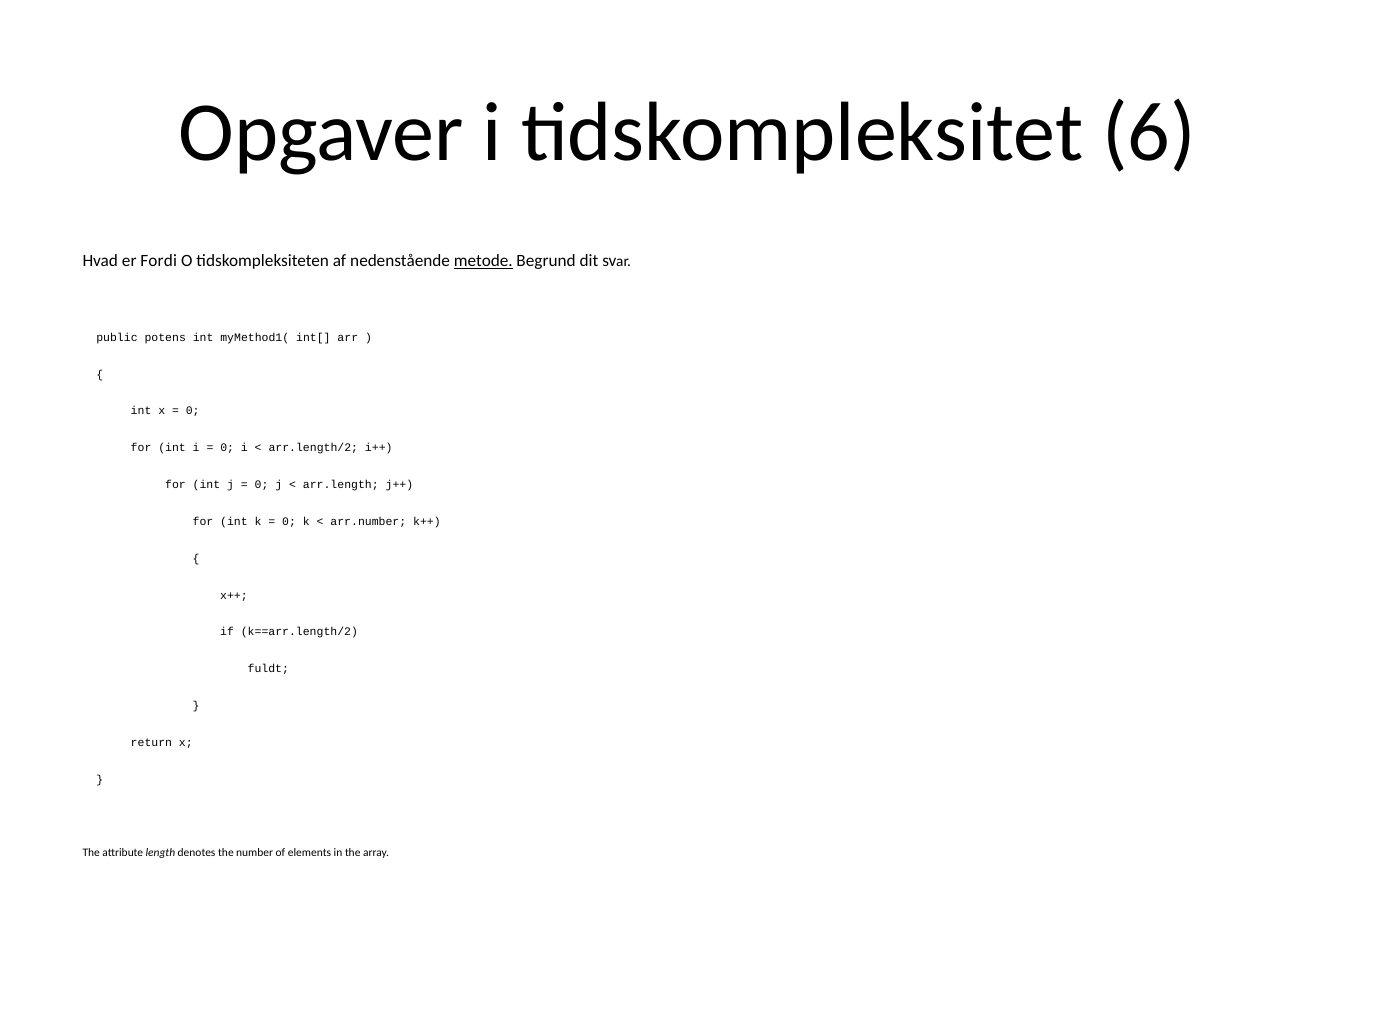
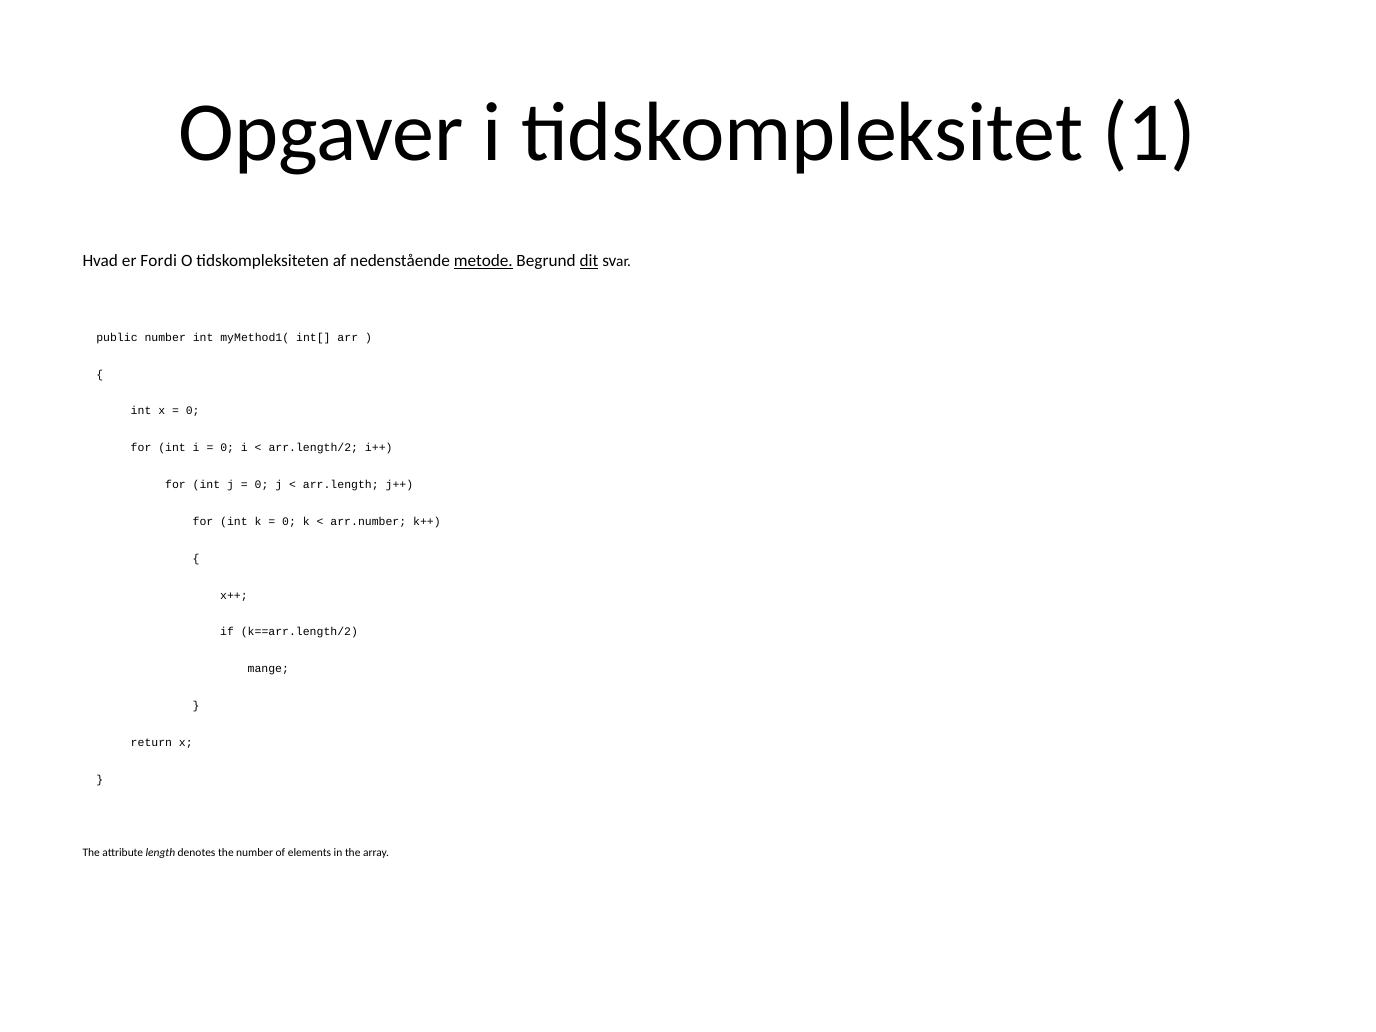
6: 6 -> 1
dit underline: none -> present
public potens: potens -> number
fuldt: fuldt -> mange
